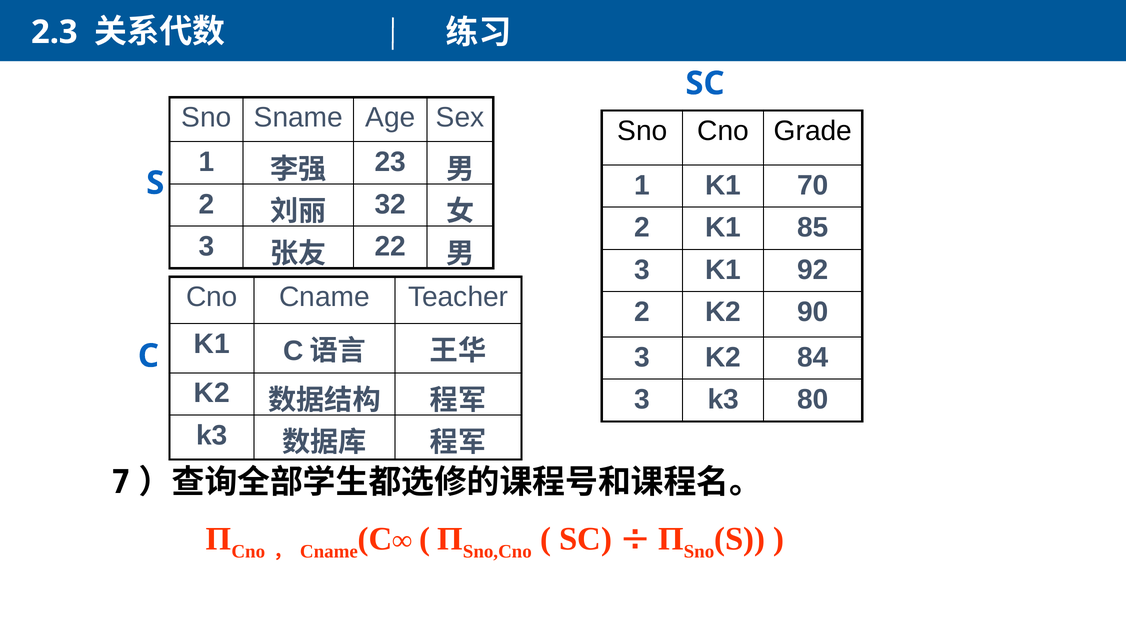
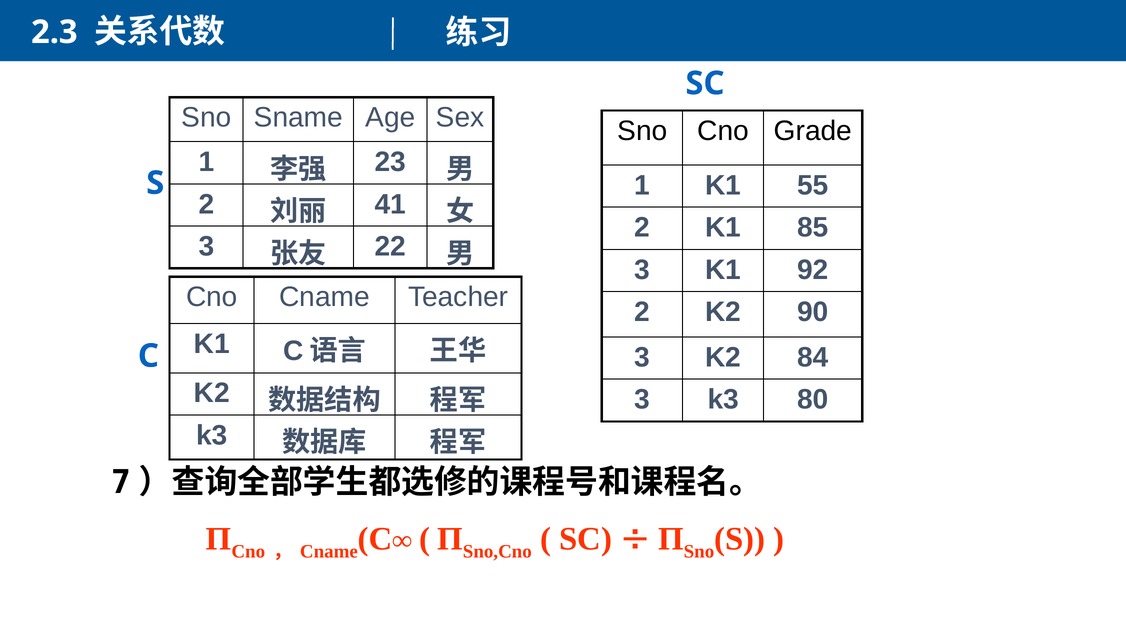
70: 70 -> 55
32: 32 -> 41
